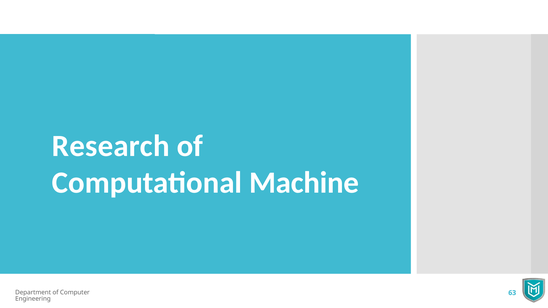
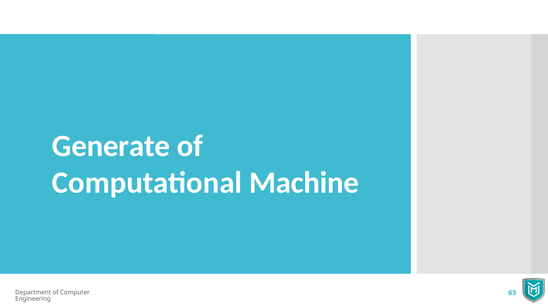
Research: Research -> Generate
